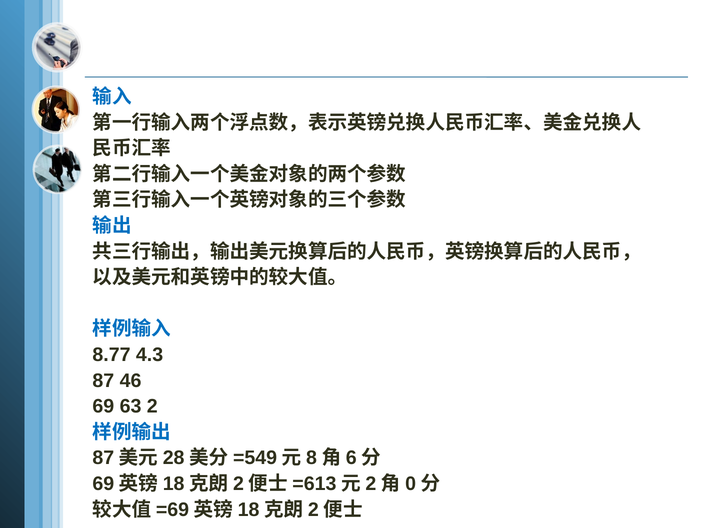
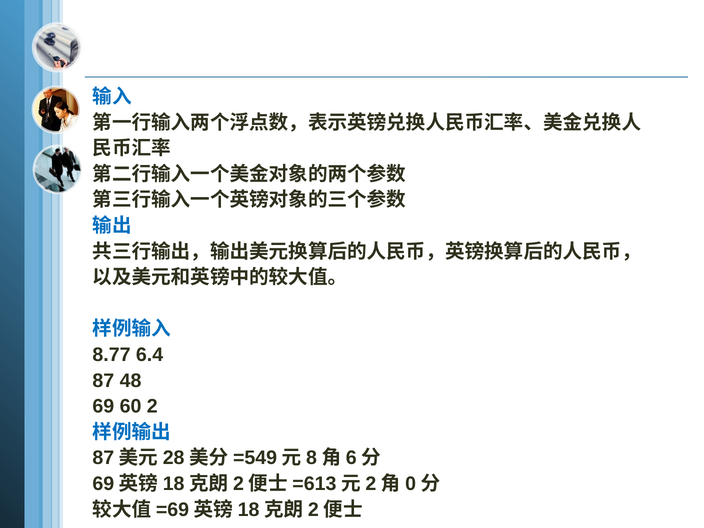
4.3: 4.3 -> 6.4
46: 46 -> 48
63: 63 -> 60
